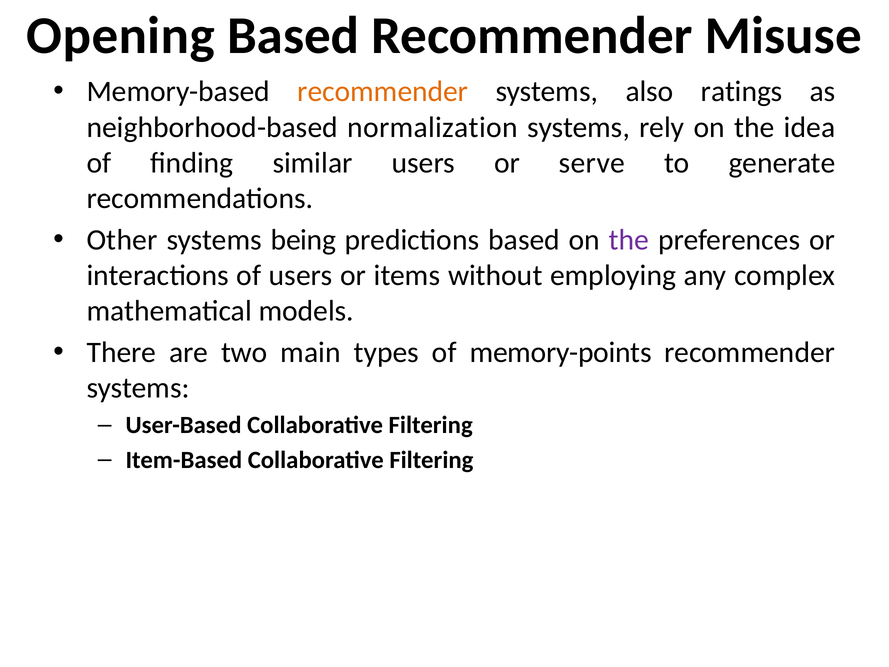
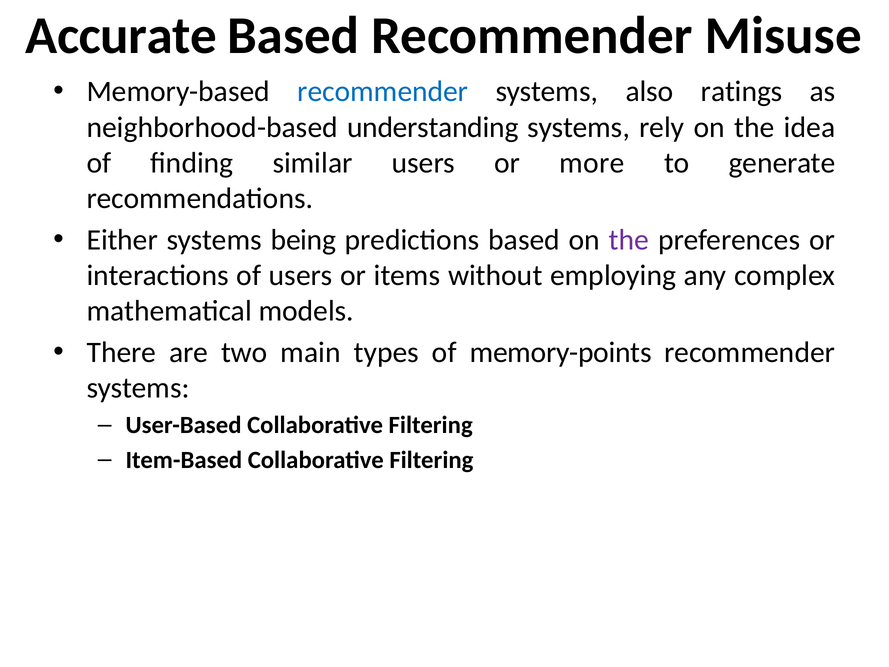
Opening: Opening -> Accurate
recommender at (383, 92) colour: orange -> blue
normalization: normalization -> understanding
serve: serve -> more
Other: Other -> Either
